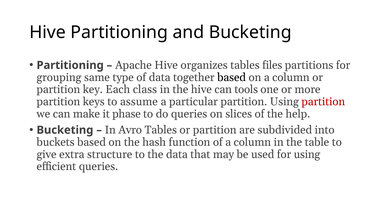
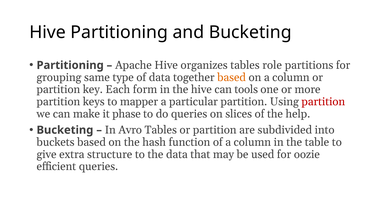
files: files -> role
based at (232, 77) colour: black -> orange
class: class -> form
assume: assume -> mapper
for using: using -> oozie
